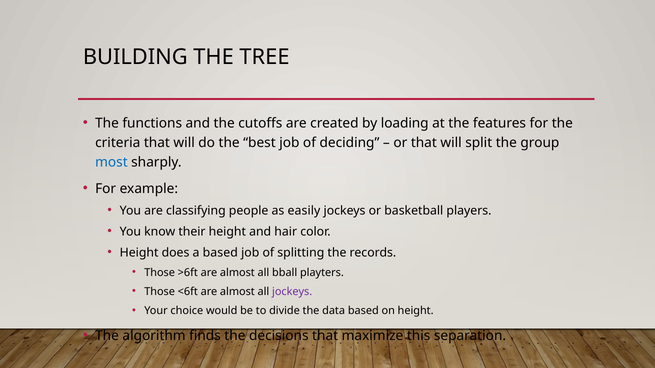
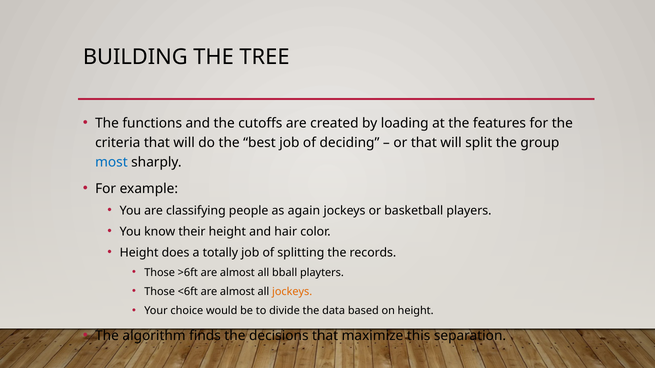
easily: easily -> again
a based: based -> totally
jockeys at (292, 292) colour: purple -> orange
